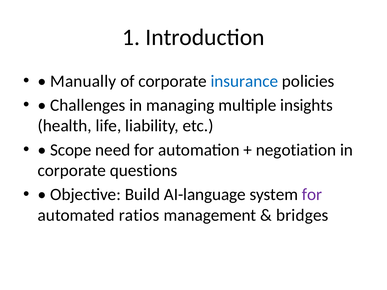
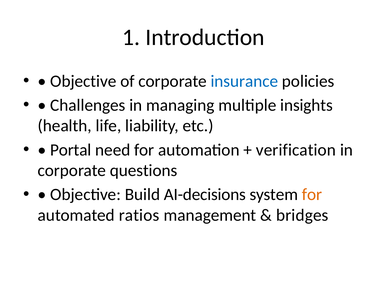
Manually at (83, 81): Manually -> Objective
Scope: Scope -> Portal
negotiation: negotiation -> verification
AI-language: AI-language -> AI-decisions
for at (312, 195) colour: purple -> orange
